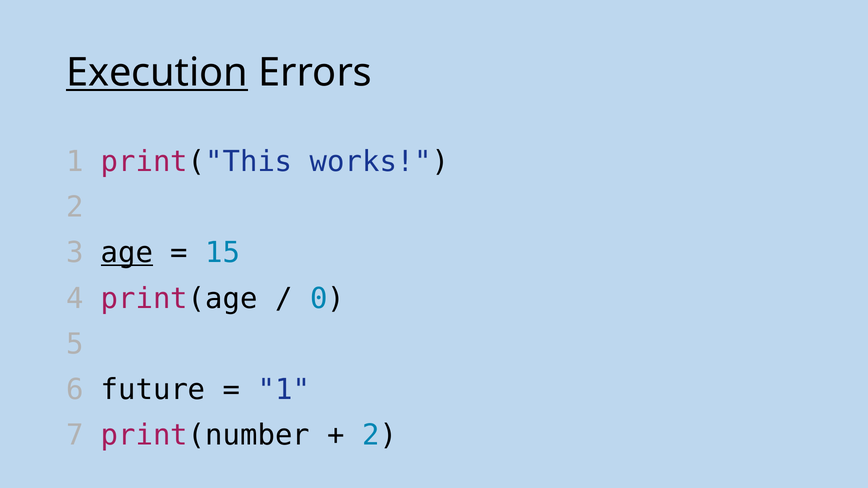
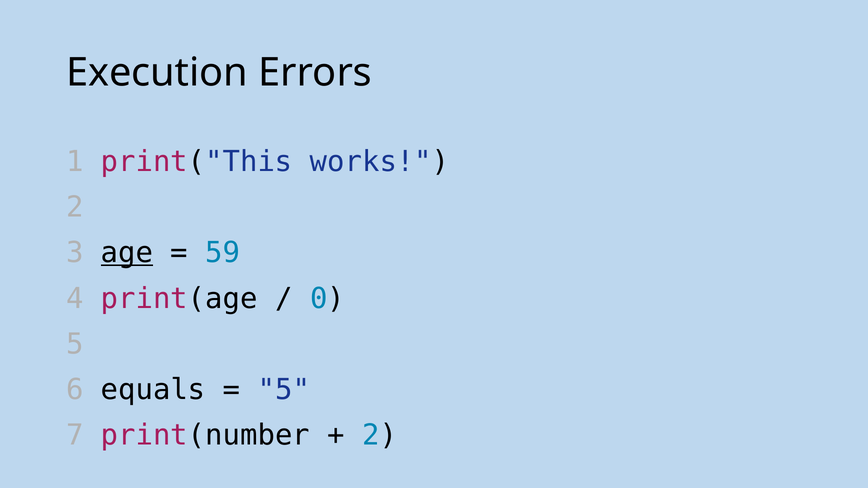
Execution underline: present -> none
15: 15 -> 59
future: future -> equals
1 at (284, 390): 1 -> 5
